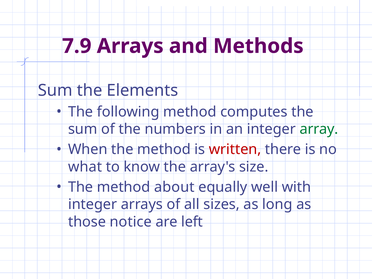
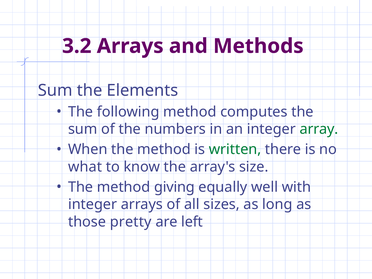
7.9: 7.9 -> 3.2
written colour: red -> green
about: about -> giving
notice: notice -> pretty
